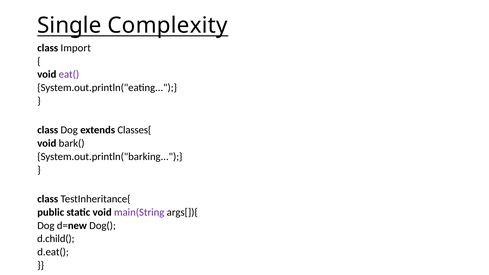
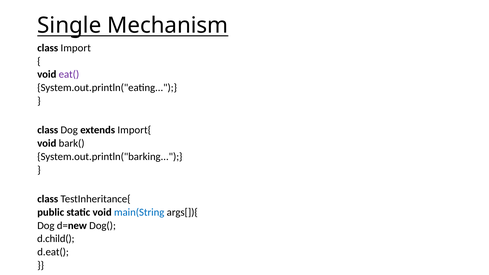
Complexity: Complexity -> Mechanism
Classes{: Classes{ -> Import{
main(String colour: purple -> blue
